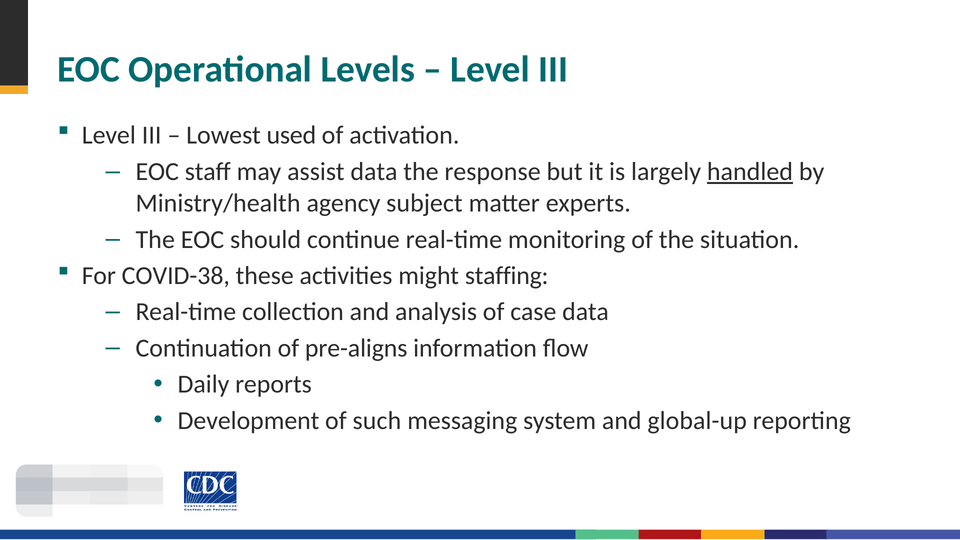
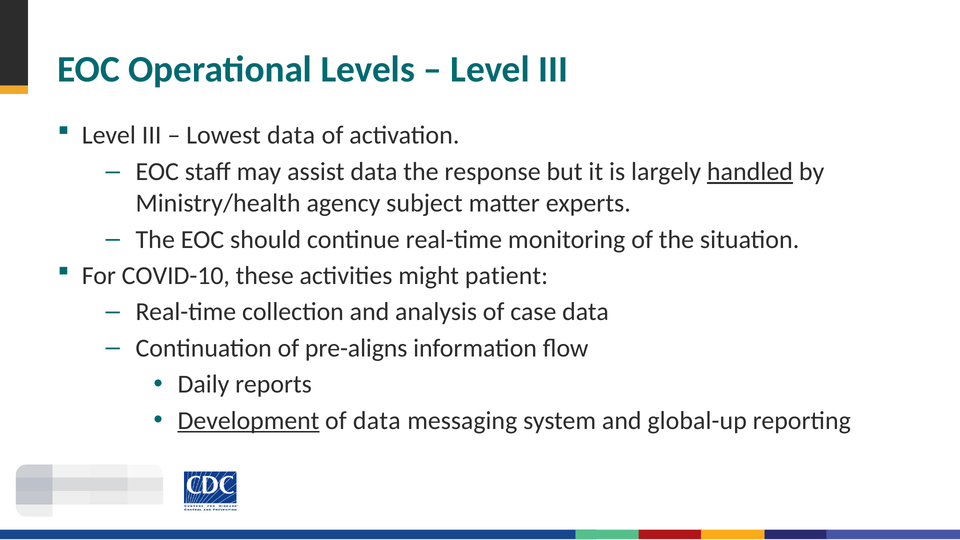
Lowest used: used -> data
COVID-38: COVID-38 -> COVID-10
staffing: staffing -> patient
Development underline: none -> present
of such: such -> data
